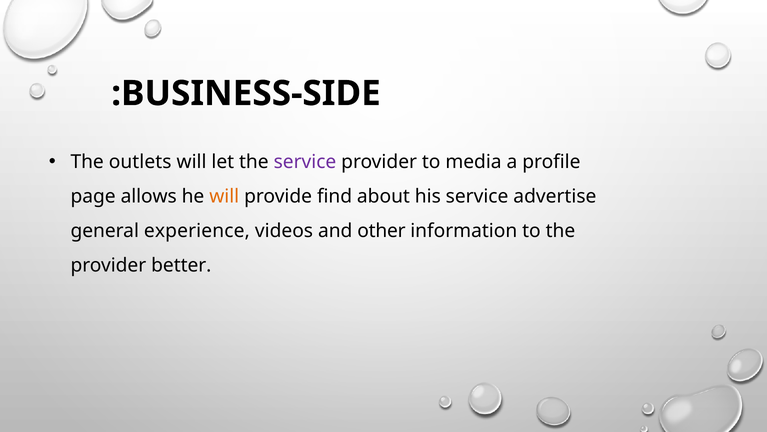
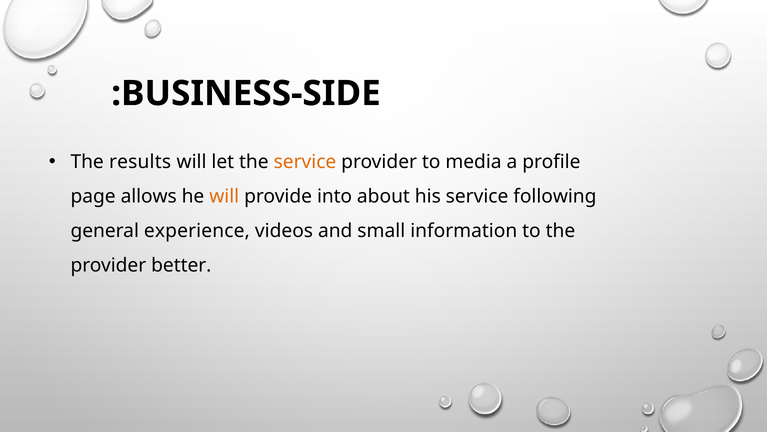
outlets: outlets -> results
service at (305, 162) colour: purple -> orange
find: find -> into
advertise: advertise -> following
other: other -> small
